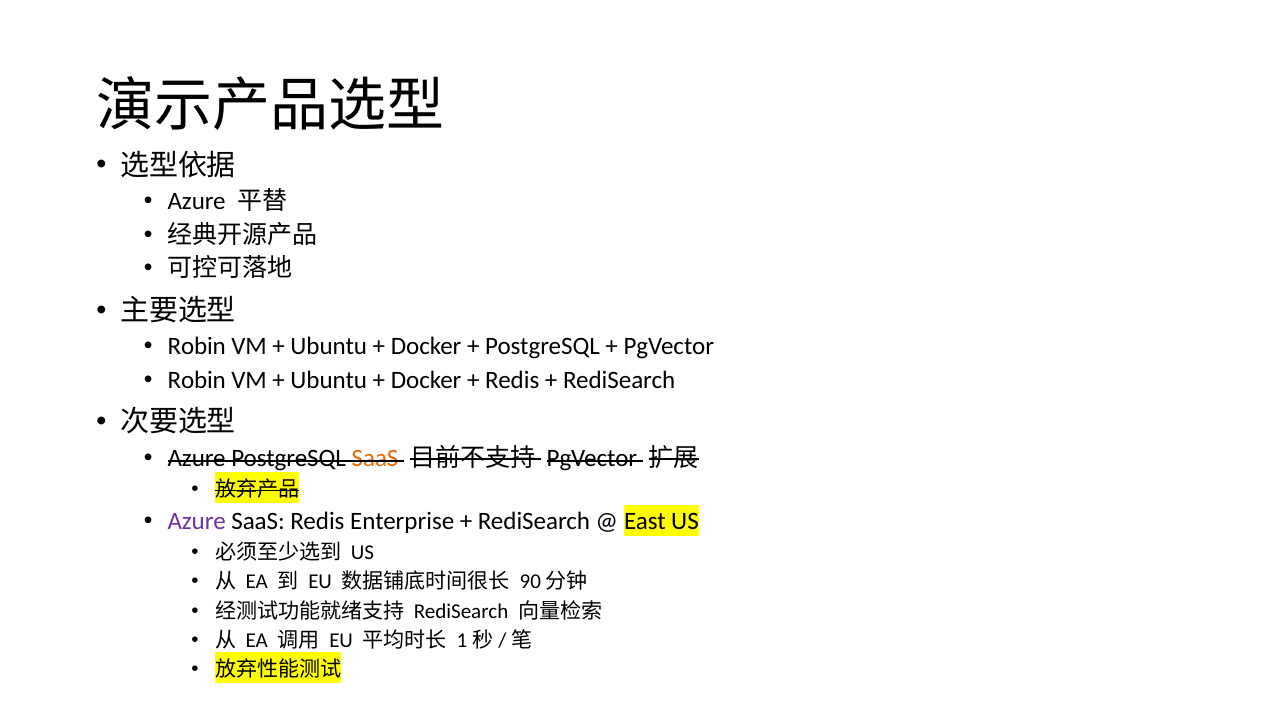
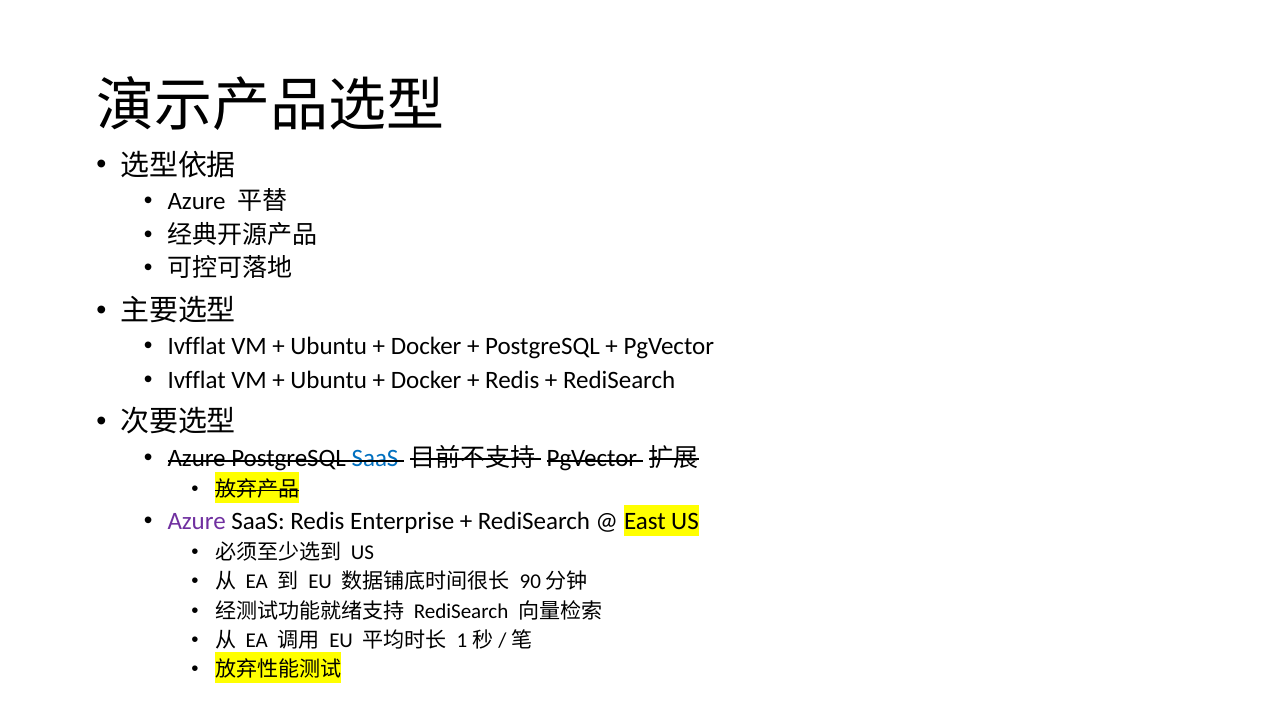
Robin at (197, 347): Robin -> Ivfflat
Robin at (197, 380): Robin -> Ivfflat
SaaS at (375, 459) colour: orange -> blue
